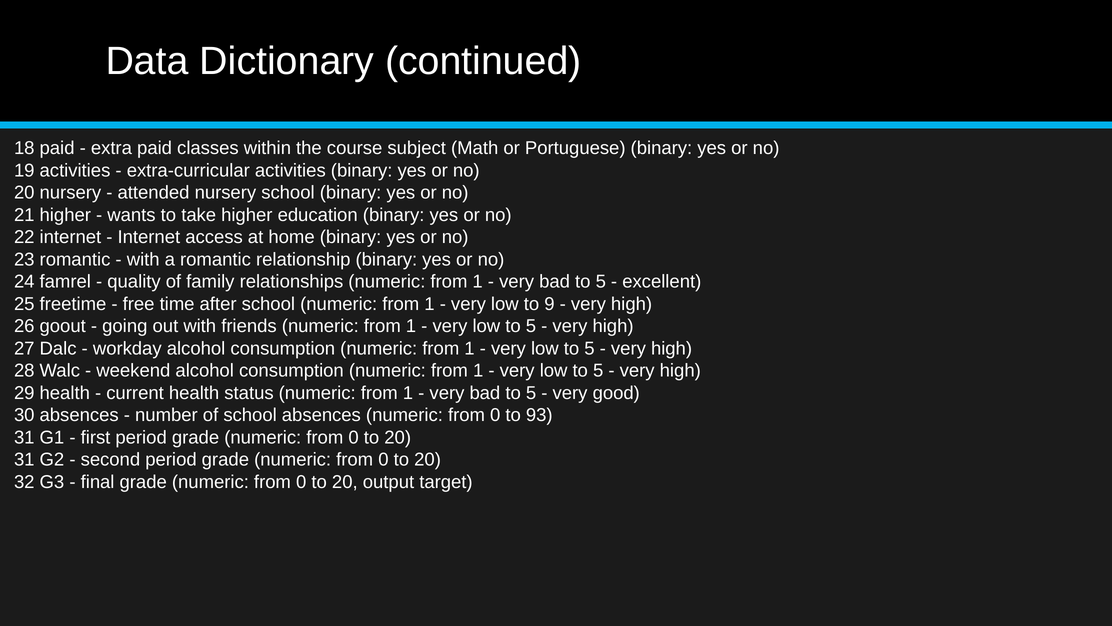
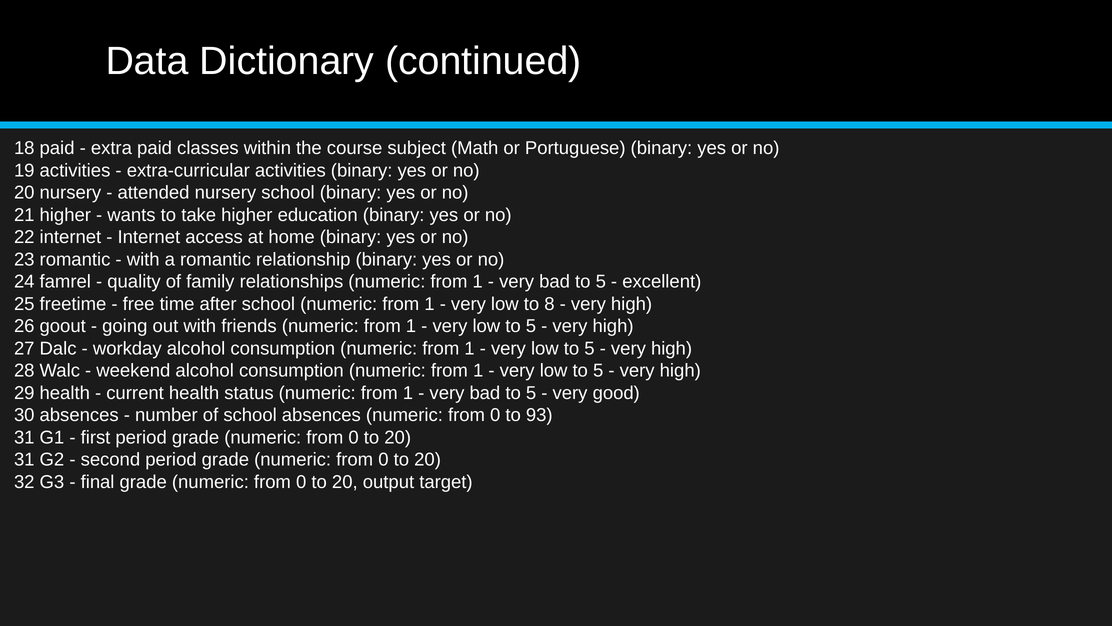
9: 9 -> 8
